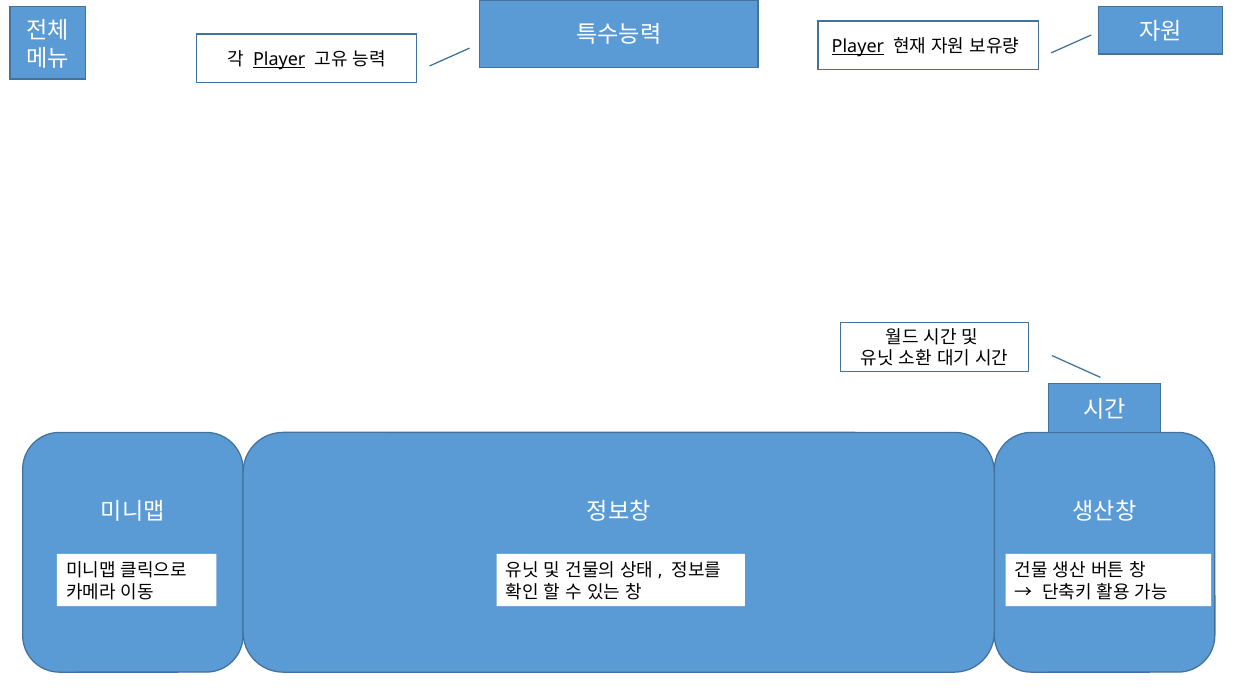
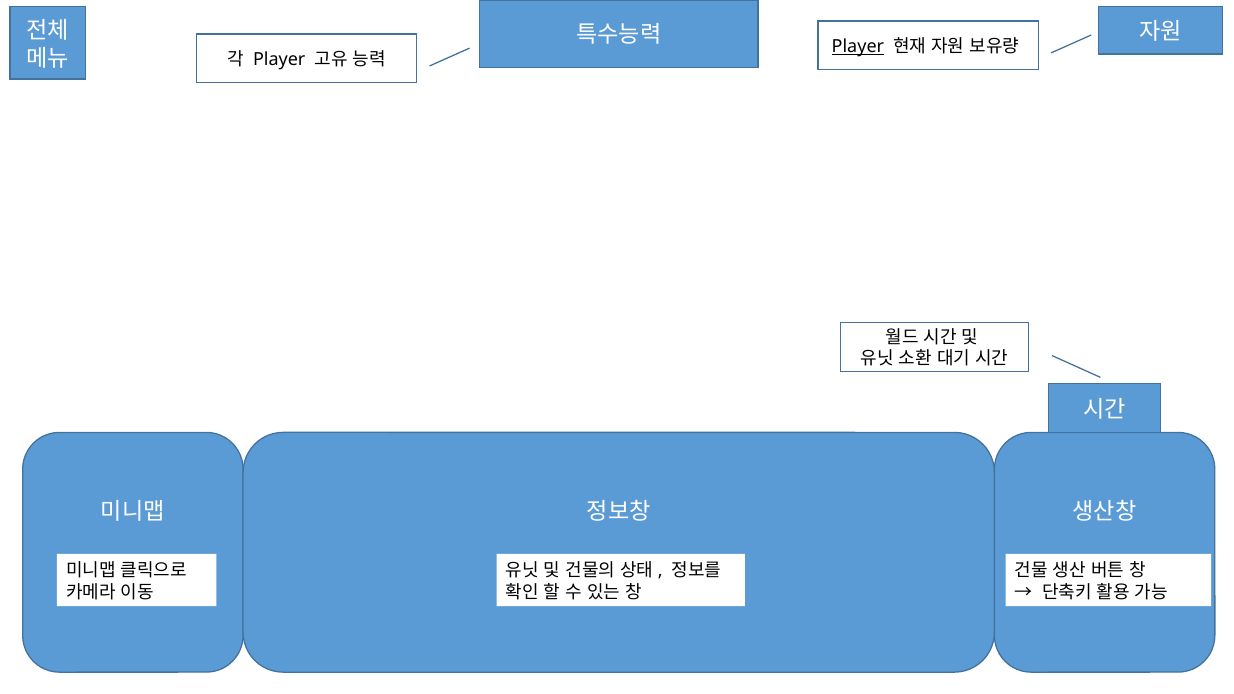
Player at (279, 60) underline: present -> none
